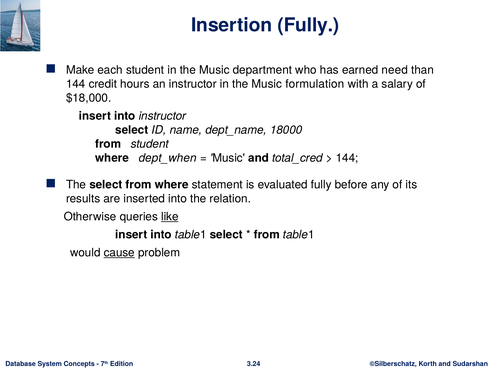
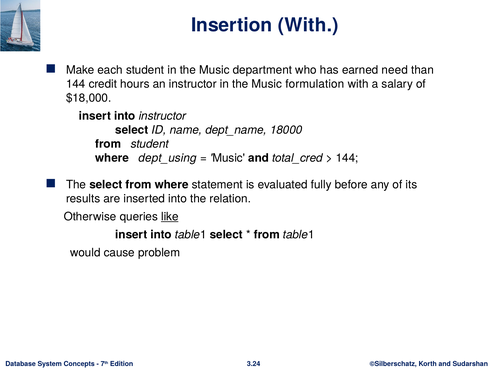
Insertion Fully: Fully -> With
dept_when: dept_when -> dept_using
cause underline: present -> none
